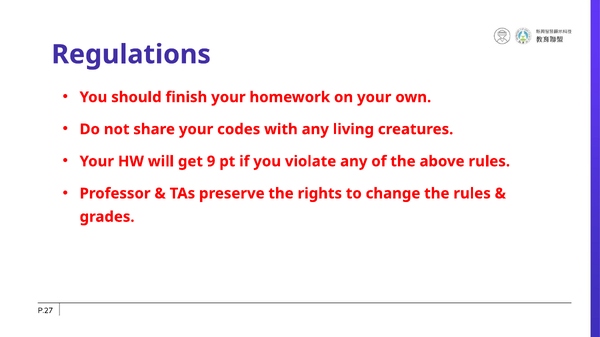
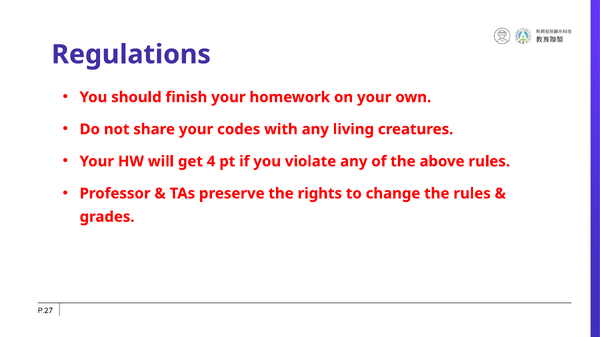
9: 9 -> 4
